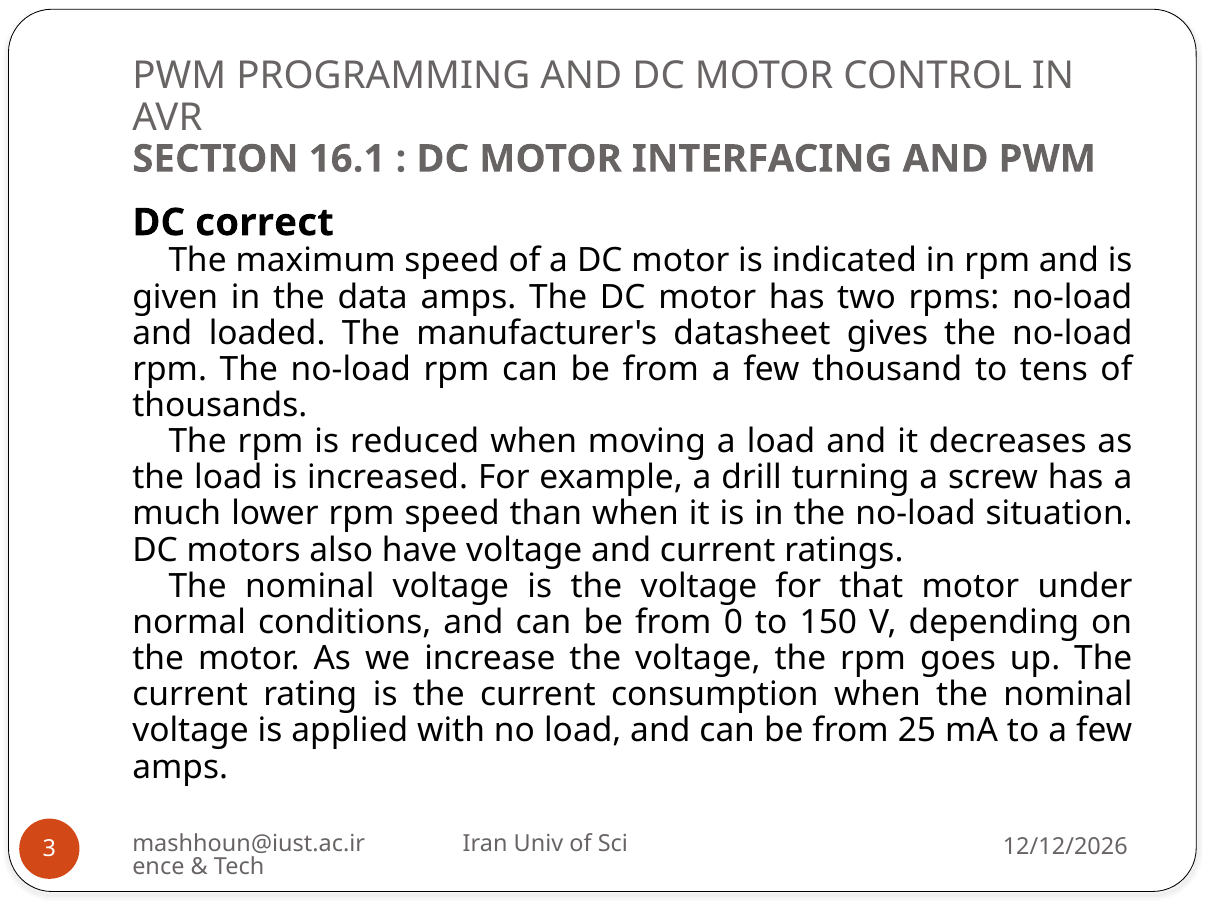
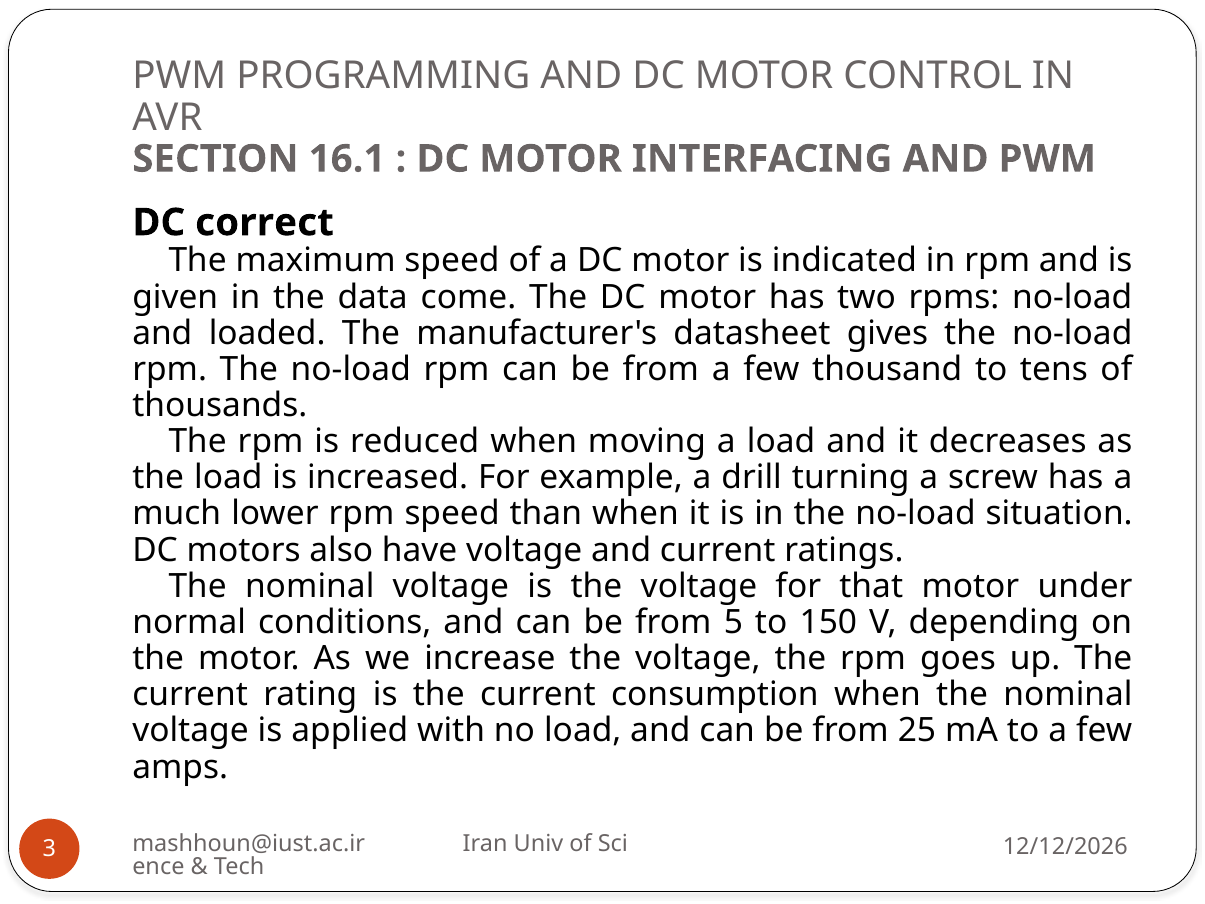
data amps: amps -> come
0: 0 -> 5
